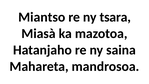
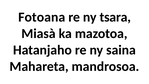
Miantso: Miantso -> Fotoana
